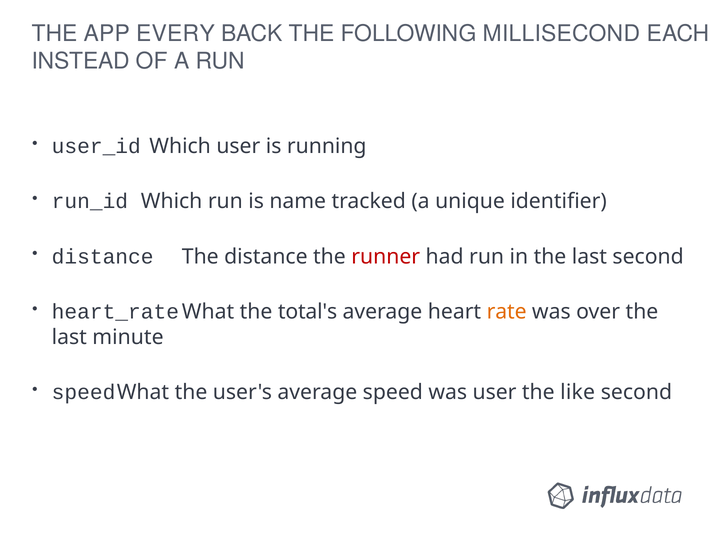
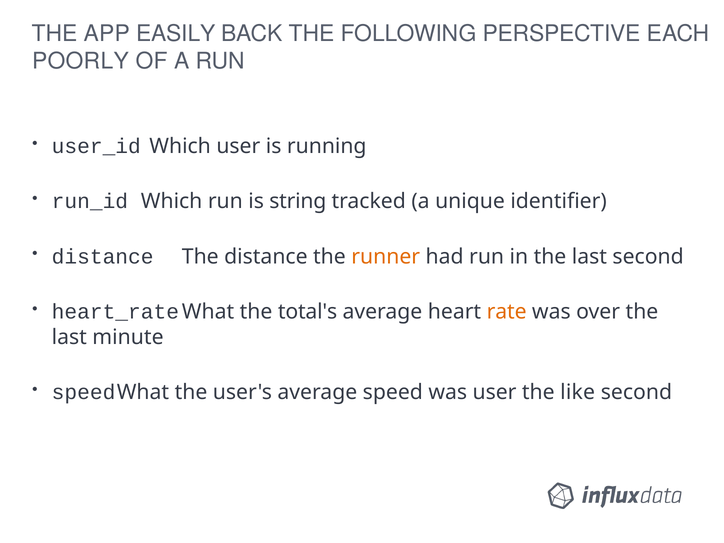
EVERY: EVERY -> EASILY
MILLISECOND: MILLISECOND -> PERSPECTIVE
INSTEAD: INSTEAD -> POORLY
name: name -> string
runner colour: red -> orange
